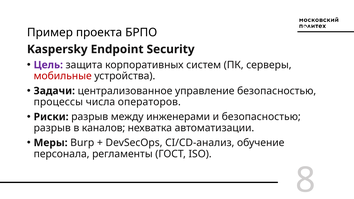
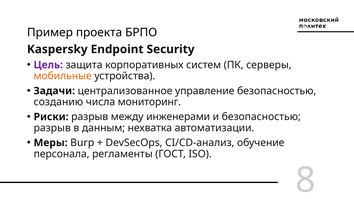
мобильные colour: red -> orange
процессы: процессы -> созданию
операторов: операторов -> мониторинг
каналов: каналов -> данным
